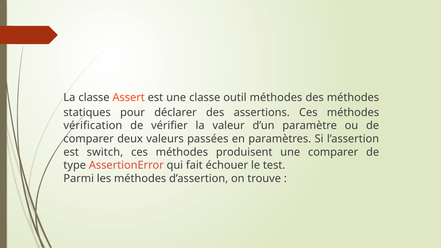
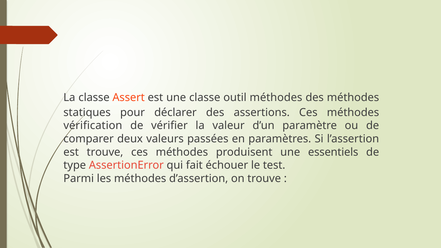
est switch: switch -> trouve
une comparer: comparer -> essentiels
